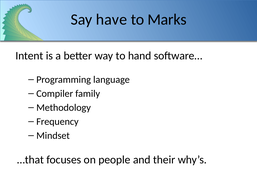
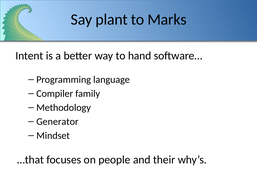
have: have -> plant
Frequency: Frequency -> Generator
